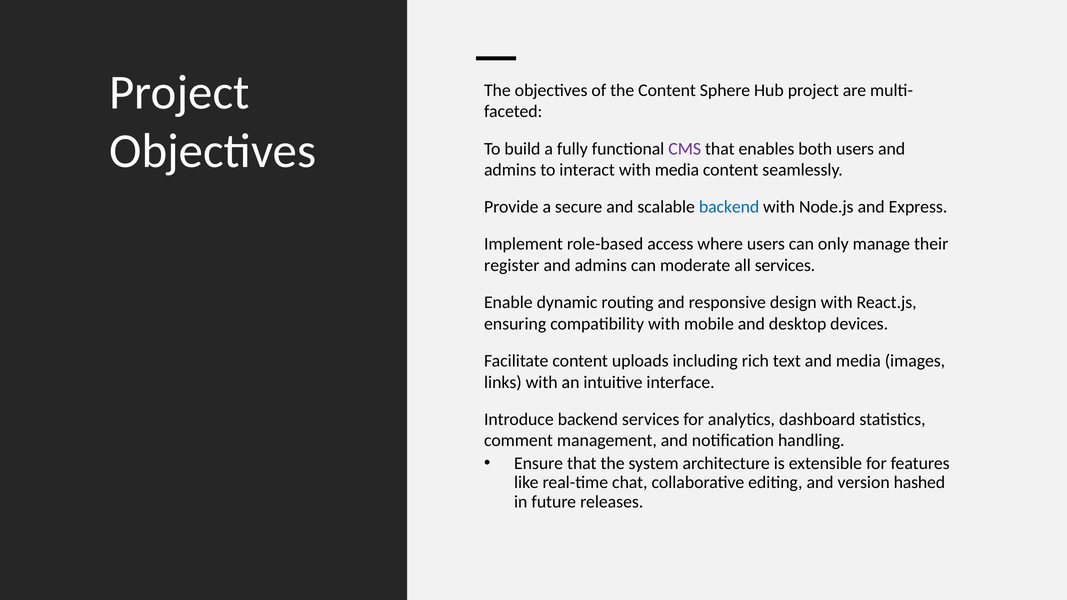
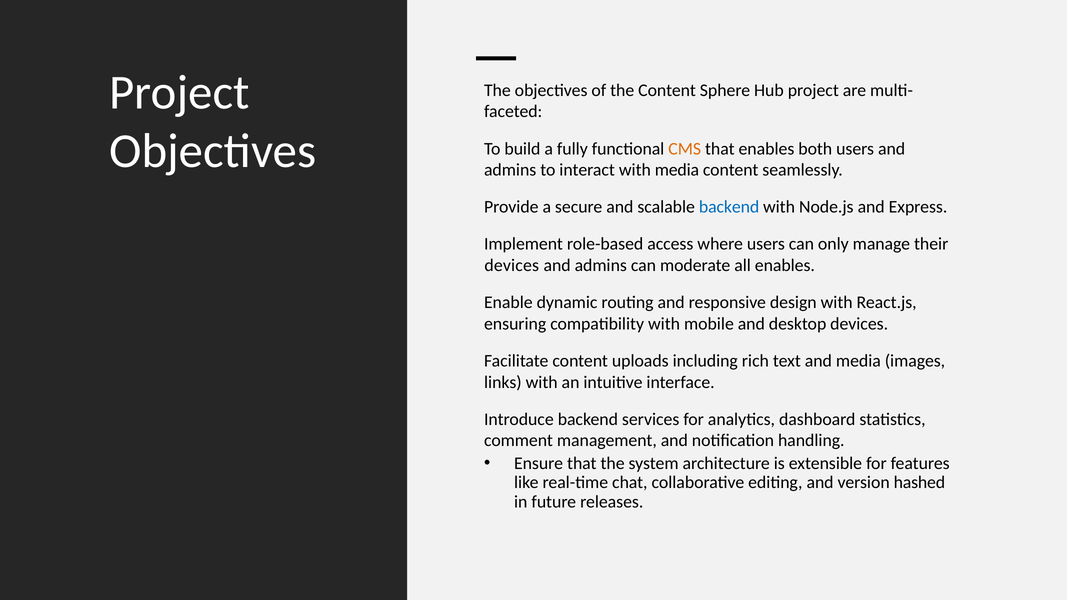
CMS colour: purple -> orange
register at (512, 266): register -> devices
all services: services -> enables
